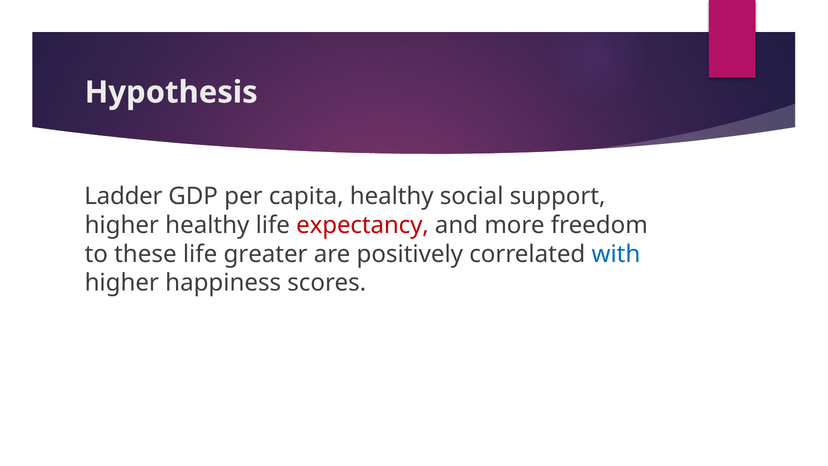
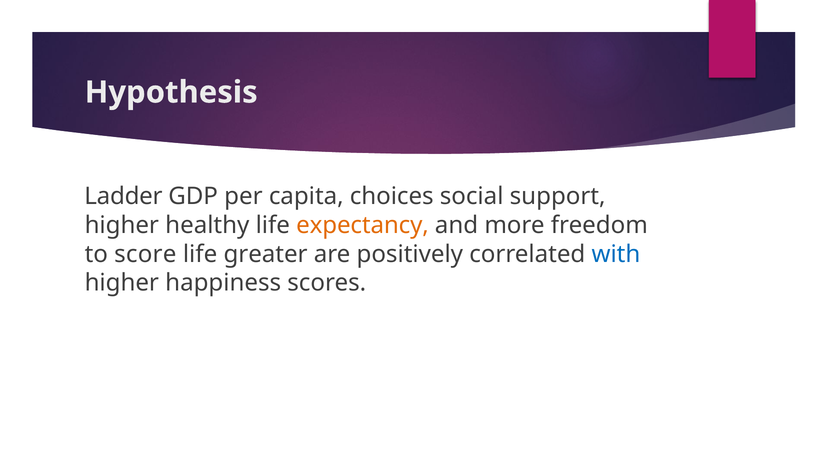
capita healthy: healthy -> choices
expectancy colour: red -> orange
these: these -> score
